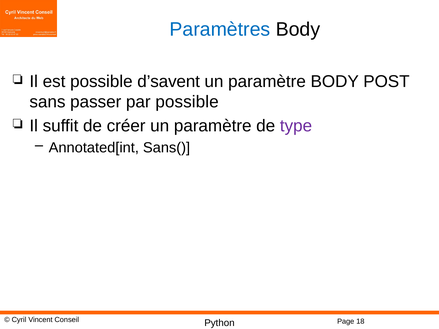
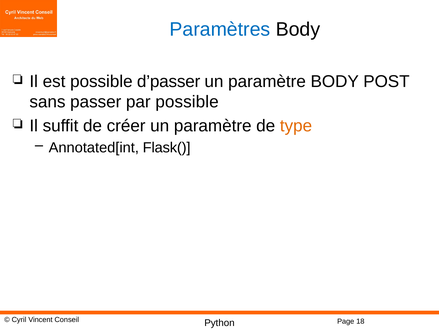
d’savent: d’savent -> d’passer
type colour: purple -> orange
Sans(: Sans( -> Flask(
